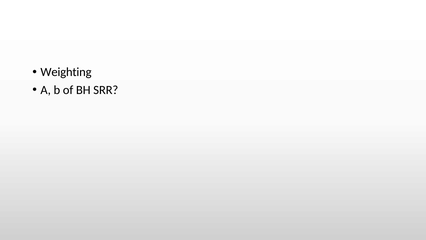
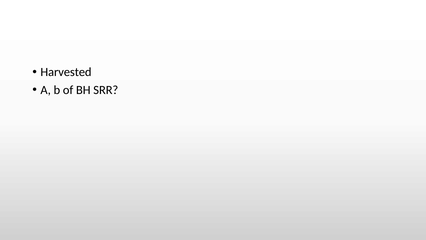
Weighting: Weighting -> Harvested
